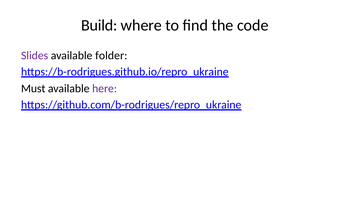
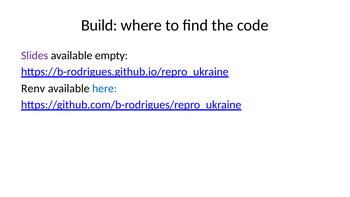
folder: folder -> empty
Must: Must -> Renv
here colour: purple -> blue
